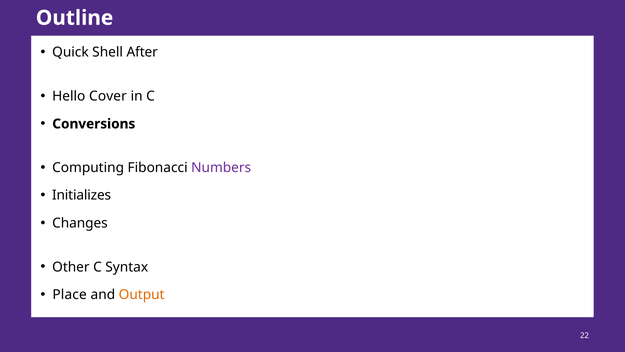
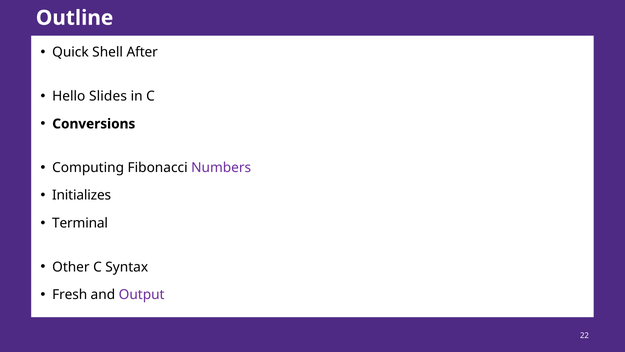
Cover: Cover -> Slides
Changes: Changes -> Terminal
Place: Place -> Fresh
Output colour: orange -> purple
